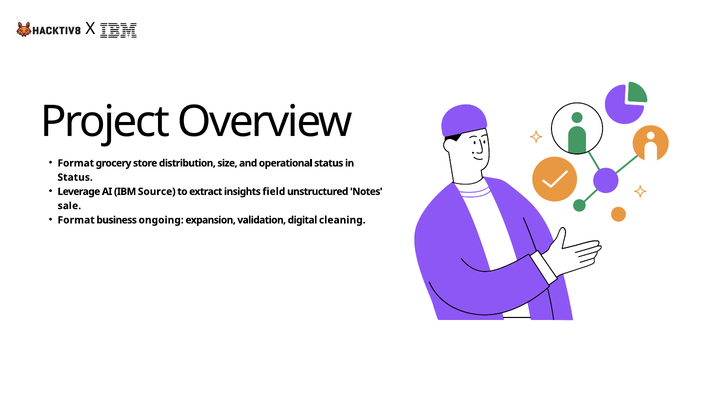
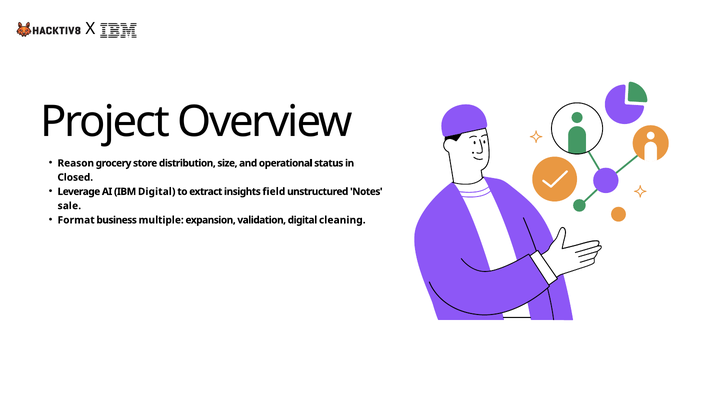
Format at (76, 163): Format -> Reason
Status at (75, 177): Status -> Closed
IBM Source: Source -> Digital
ongoing: ongoing -> multiple
